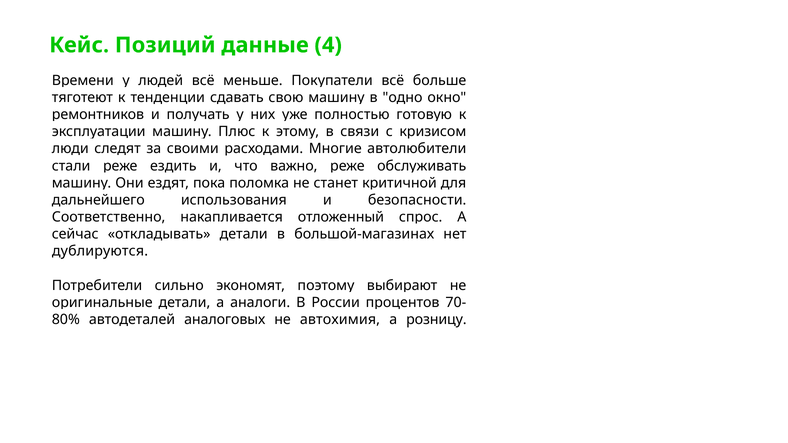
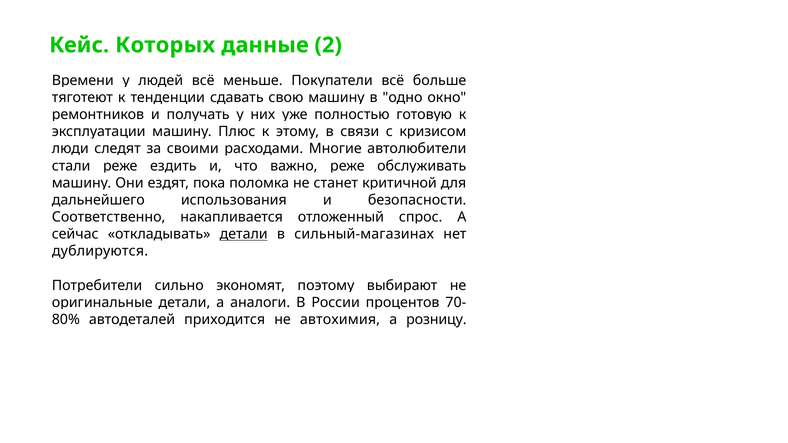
Позиций: Позиций -> Которых
4: 4 -> 2
детали at (244, 234) underline: none -> present
большой-магазинах: большой-магазинах -> сильный-магазинах
аналоговых: аналоговых -> приходится
